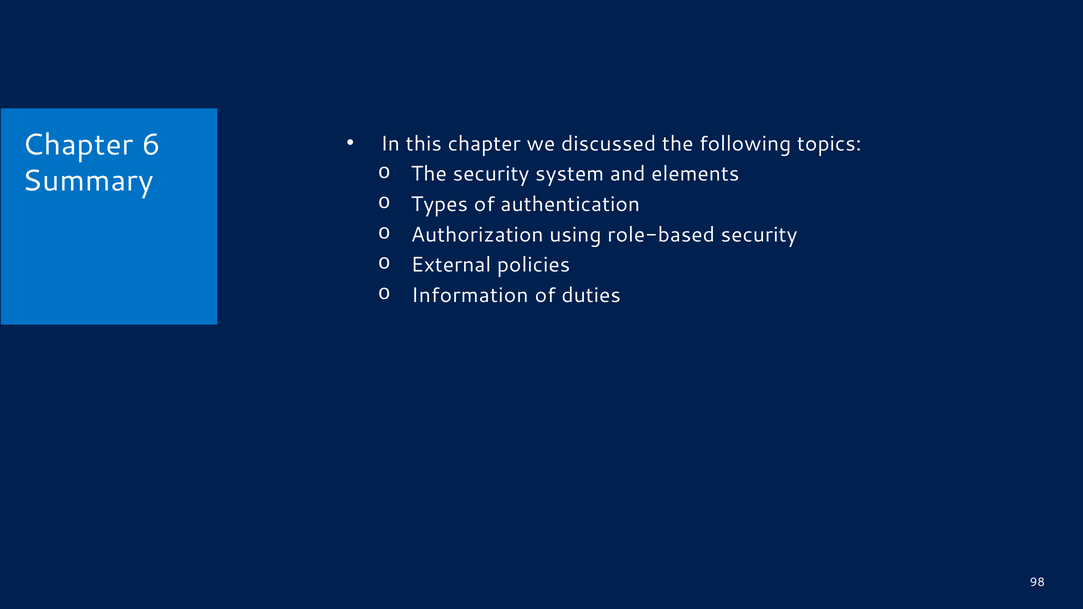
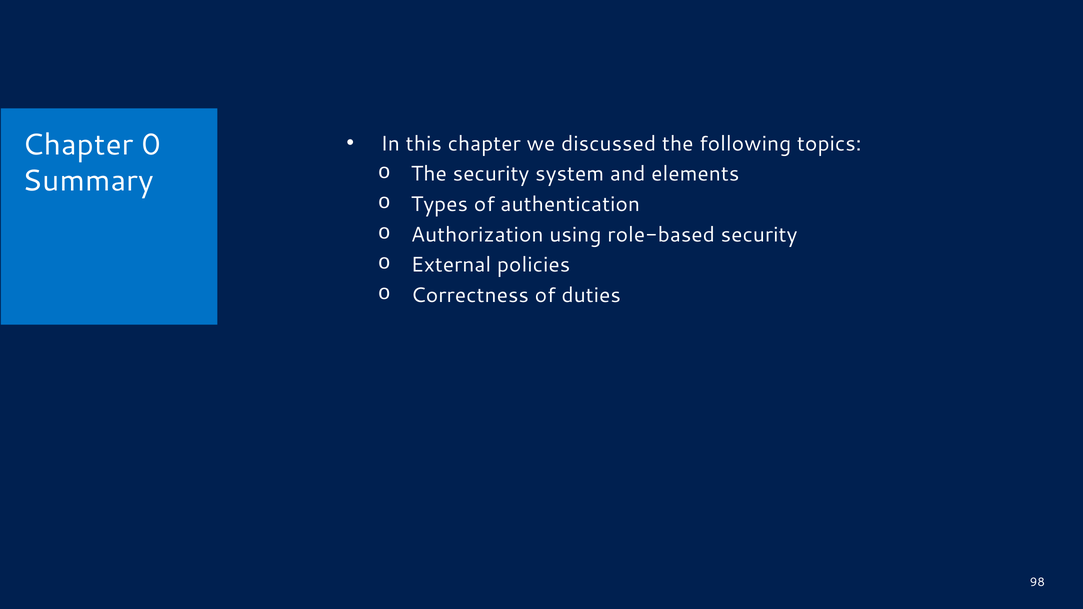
6: 6 -> 0
Information: Information -> Correctness
